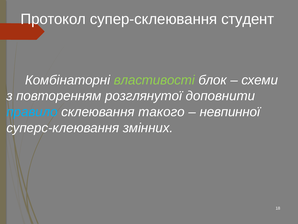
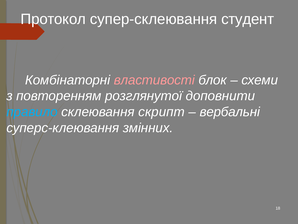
властивості colour: light green -> pink
такого: такого -> скрипт
невпинної: невпинної -> вербальні
